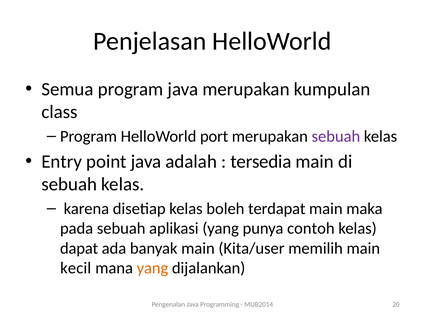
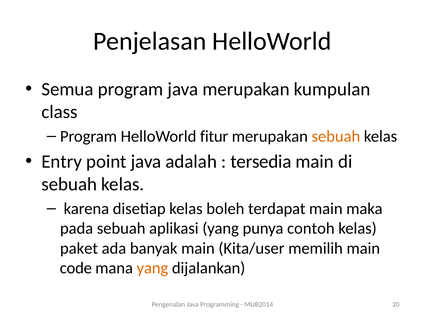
port: port -> fitur
sebuah at (336, 136) colour: purple -> orange
dapat: dapat -> paket
kecil: kecil -> code
